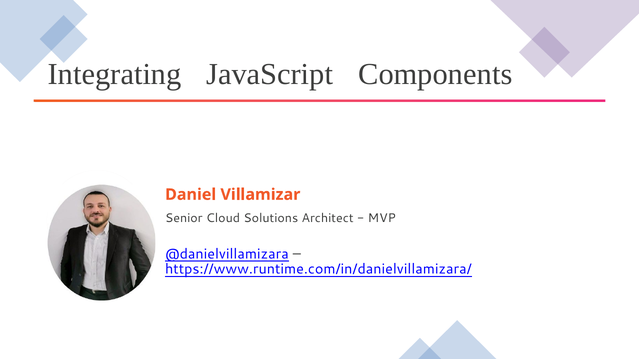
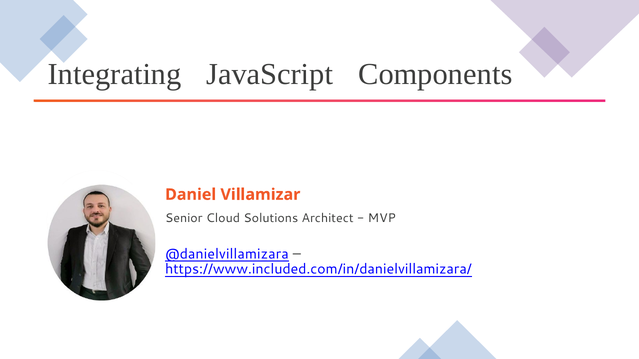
https://www.runtime.com/in/danielvillamizara/: https://www.runtime.com/in/danielvillamizara/ -> https://www.included.com/in/danielvillamizara/
